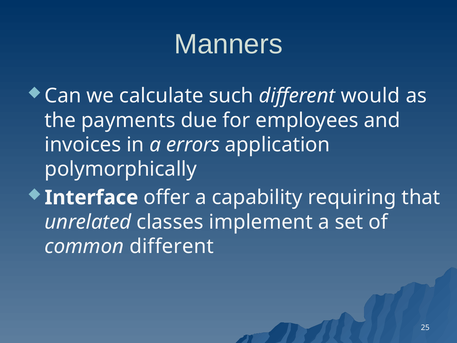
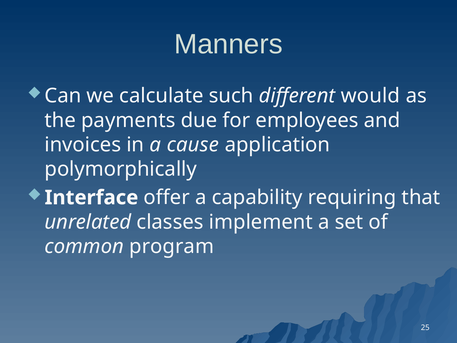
errors: errors -> cause
common different: different -> program
